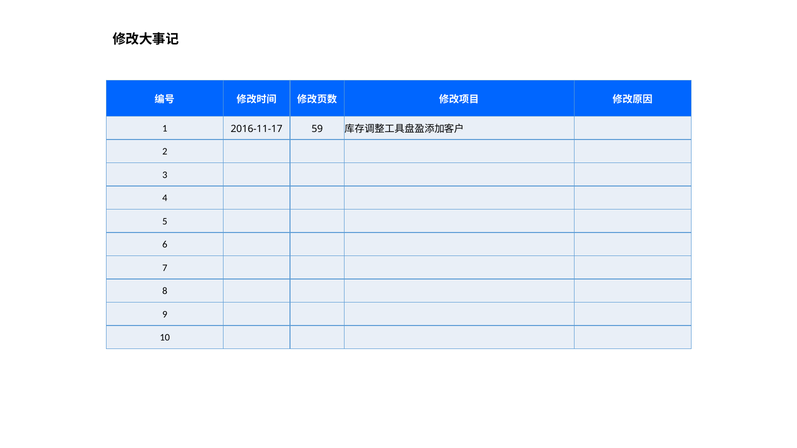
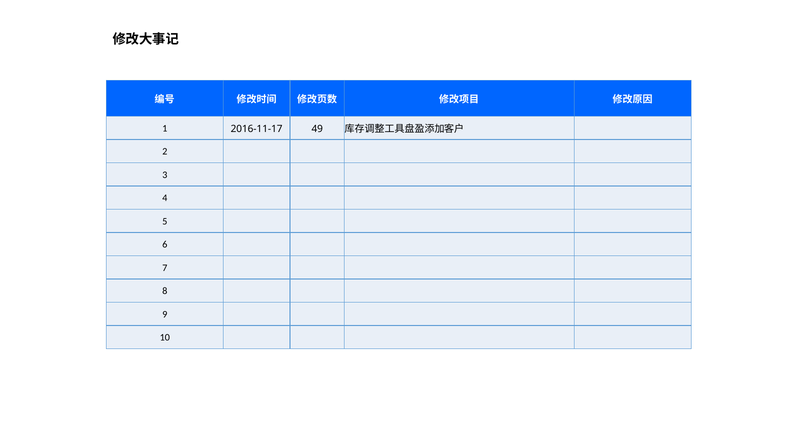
59: 59 -> 49
